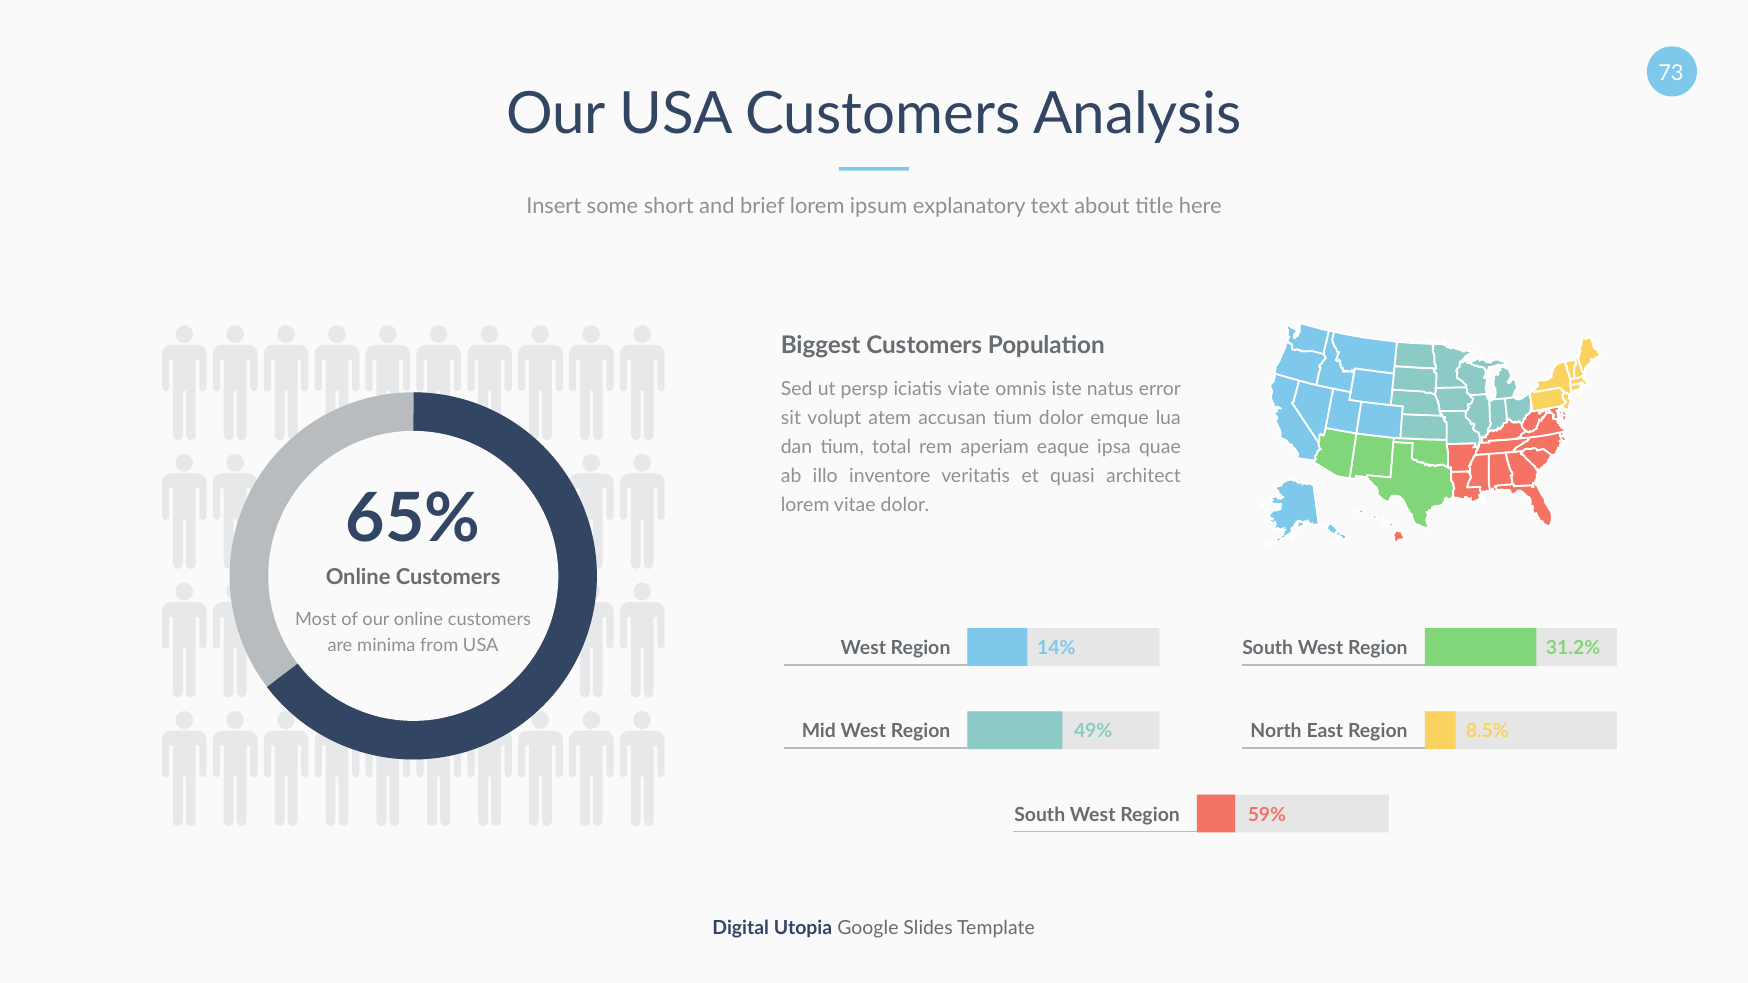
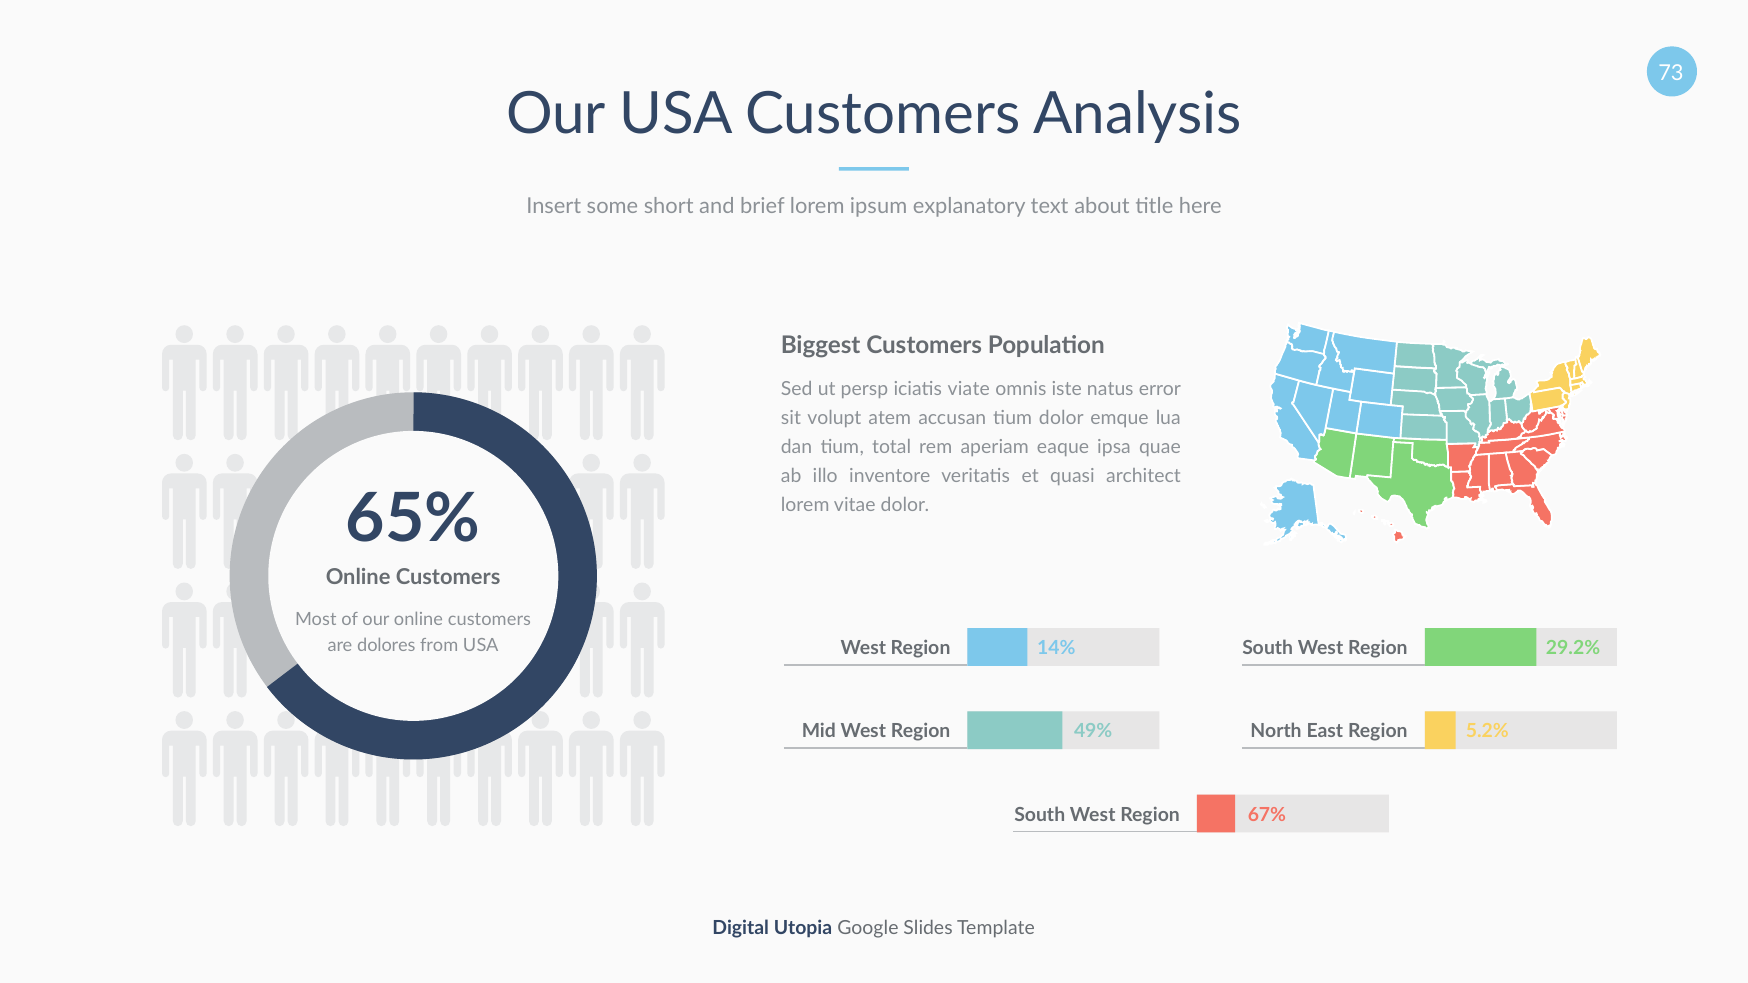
minima: minima -> dolores
31.2%: 31.2% -> 29.2%
8.5%: 8.5% -> 5.2%
59%: 59% -> 67%
